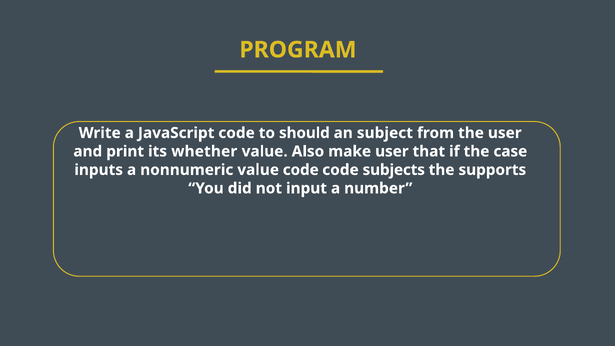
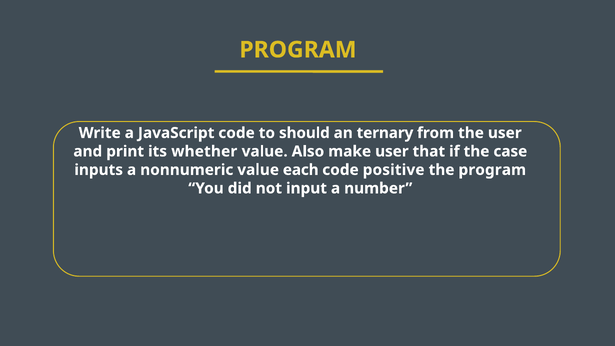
subject: subject -> ternary
value code: code -> each
subjects: subjects -> positive
the supports: supports -> program
